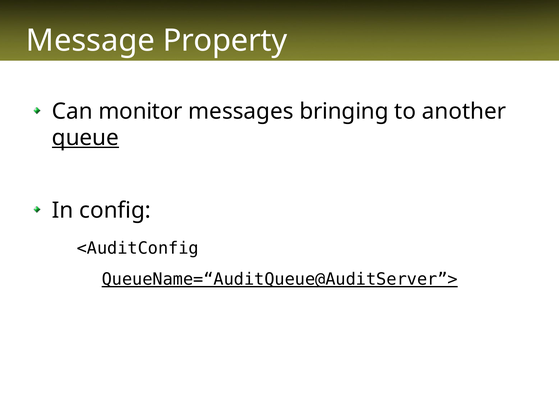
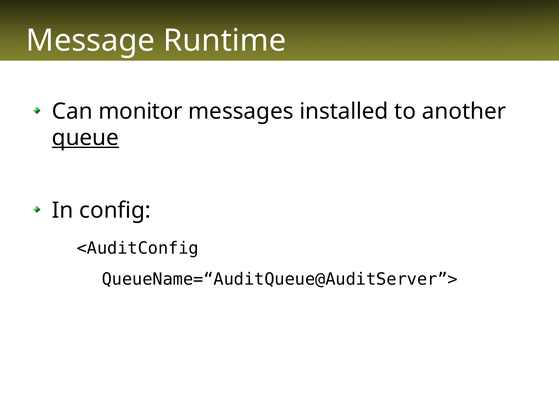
Property: Property -> Runtime
bringing: bringing -> installed
QueueName=“AuditQueue@AuditServer”> underline: present -> none
